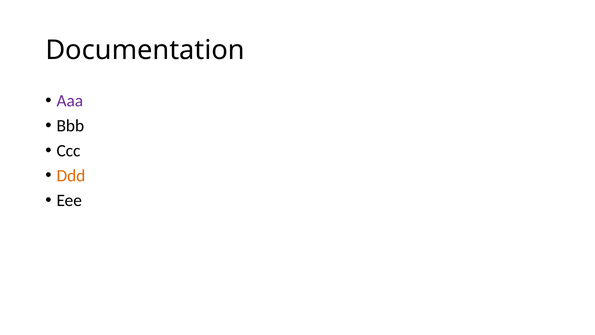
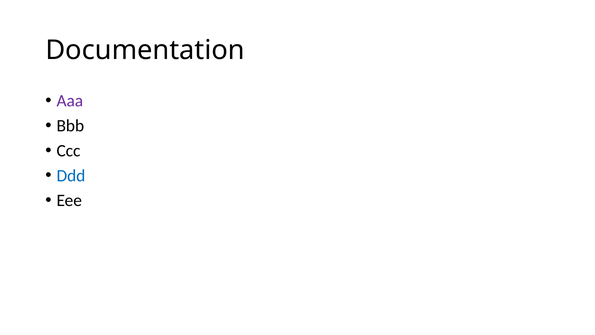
Ddd colour: orange -> blue
